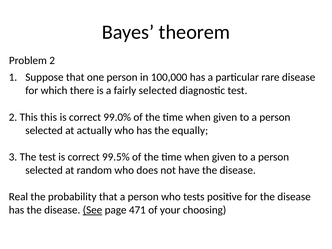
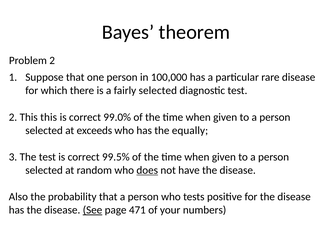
actually: actually -> exceeds
does underline: none -> present
Real: Real -> Also
choosing: choosing -> numbers
